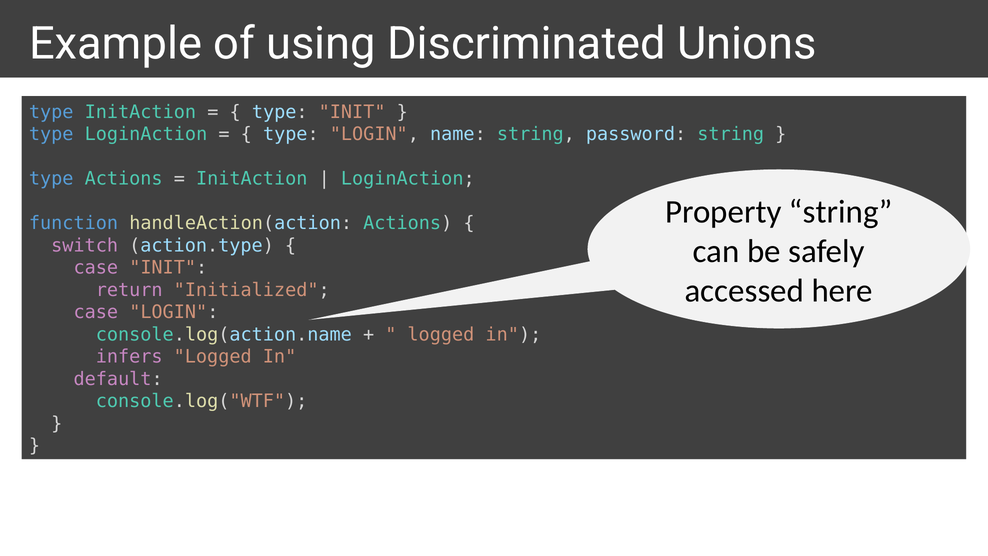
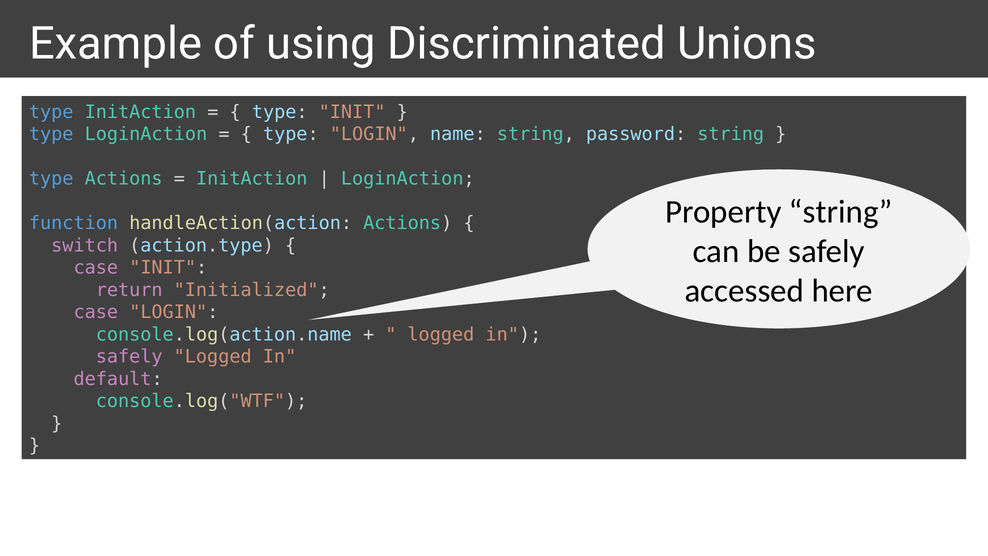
infers at (129, 357): infers -> safely
